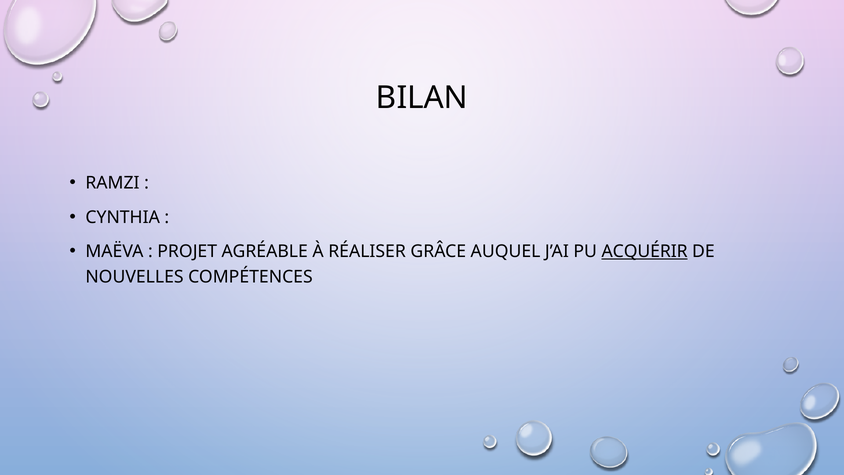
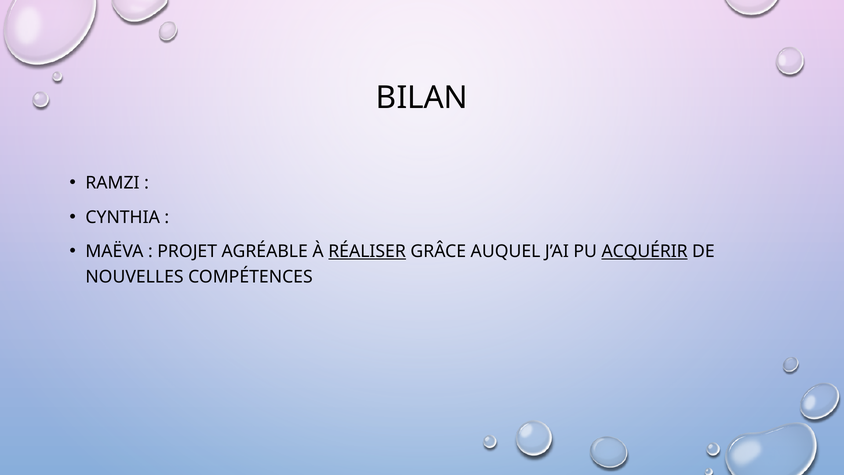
RÉALISER underline: none -> present
